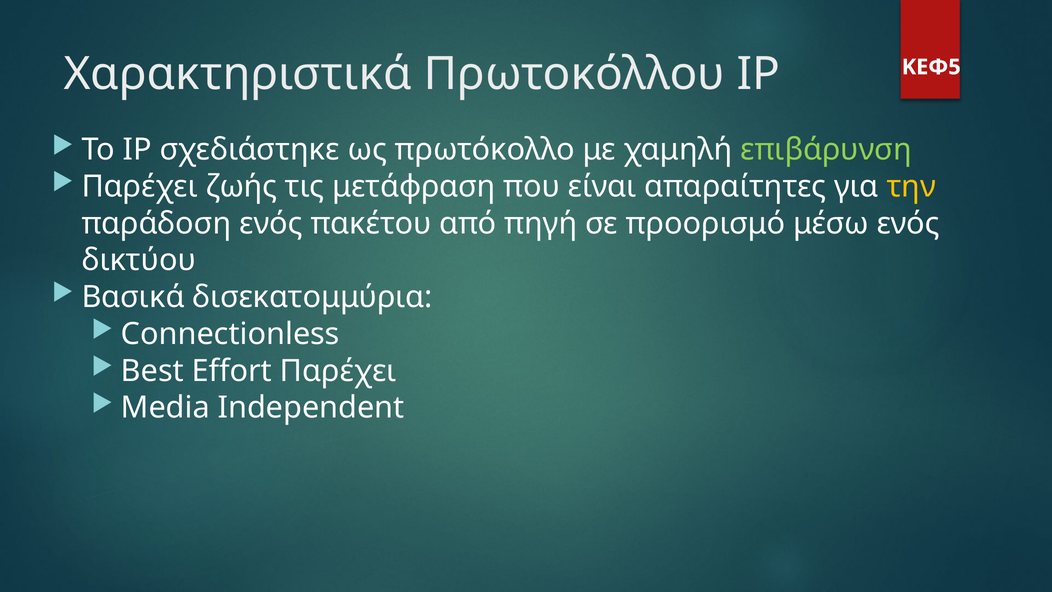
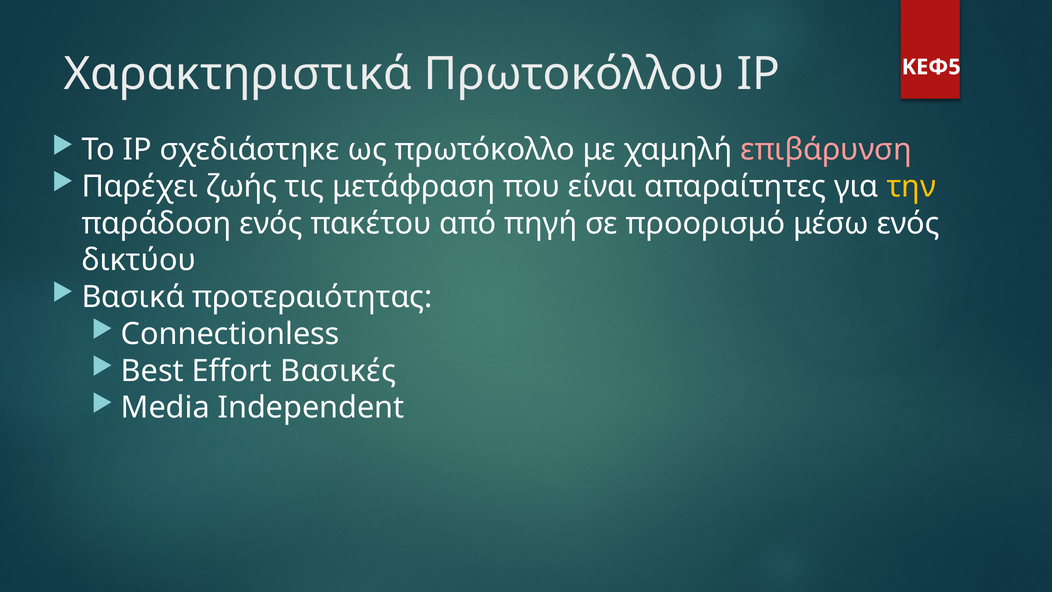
επιβάρυνση colour: light green -> pink
δισεκατομμύρια: δισεκατομμύρια -> προτεραιότητας
Effort Παρέχει: Παρέχει -> Βασικές
